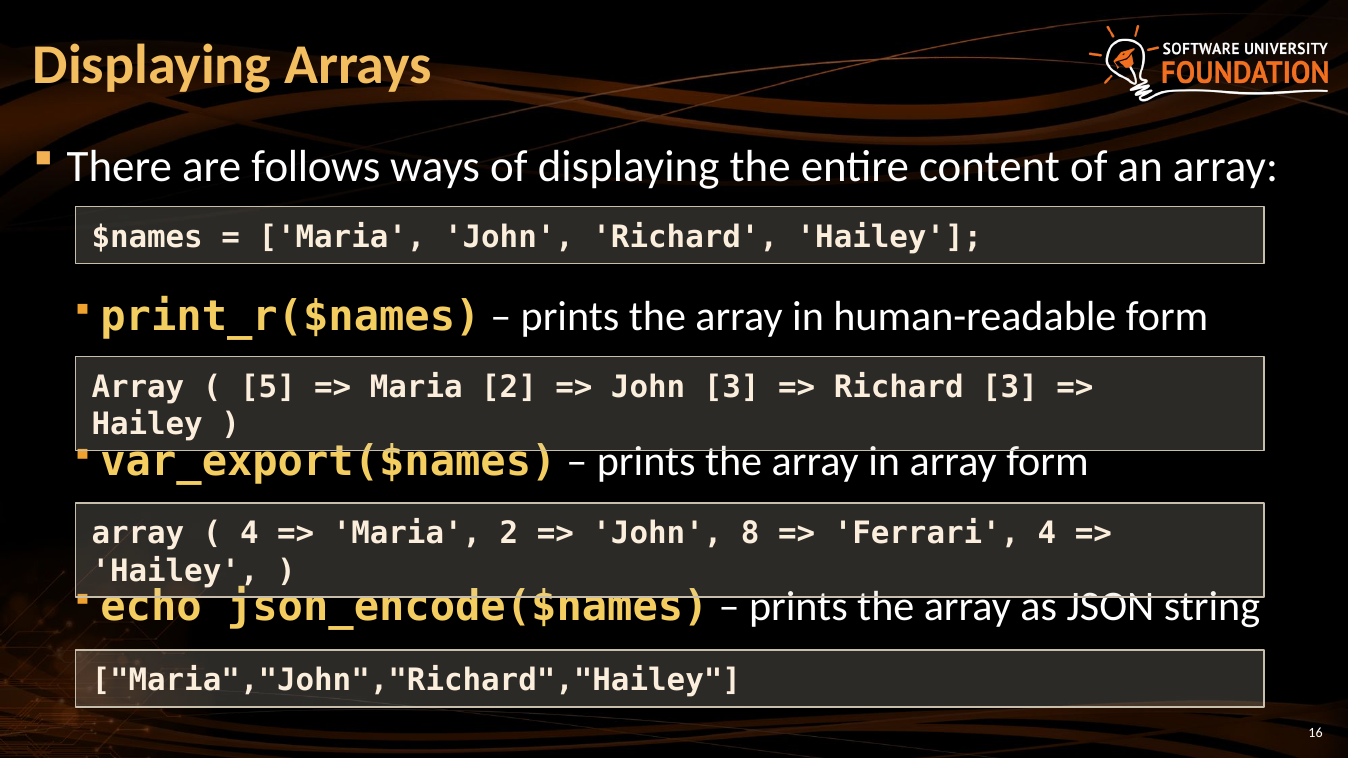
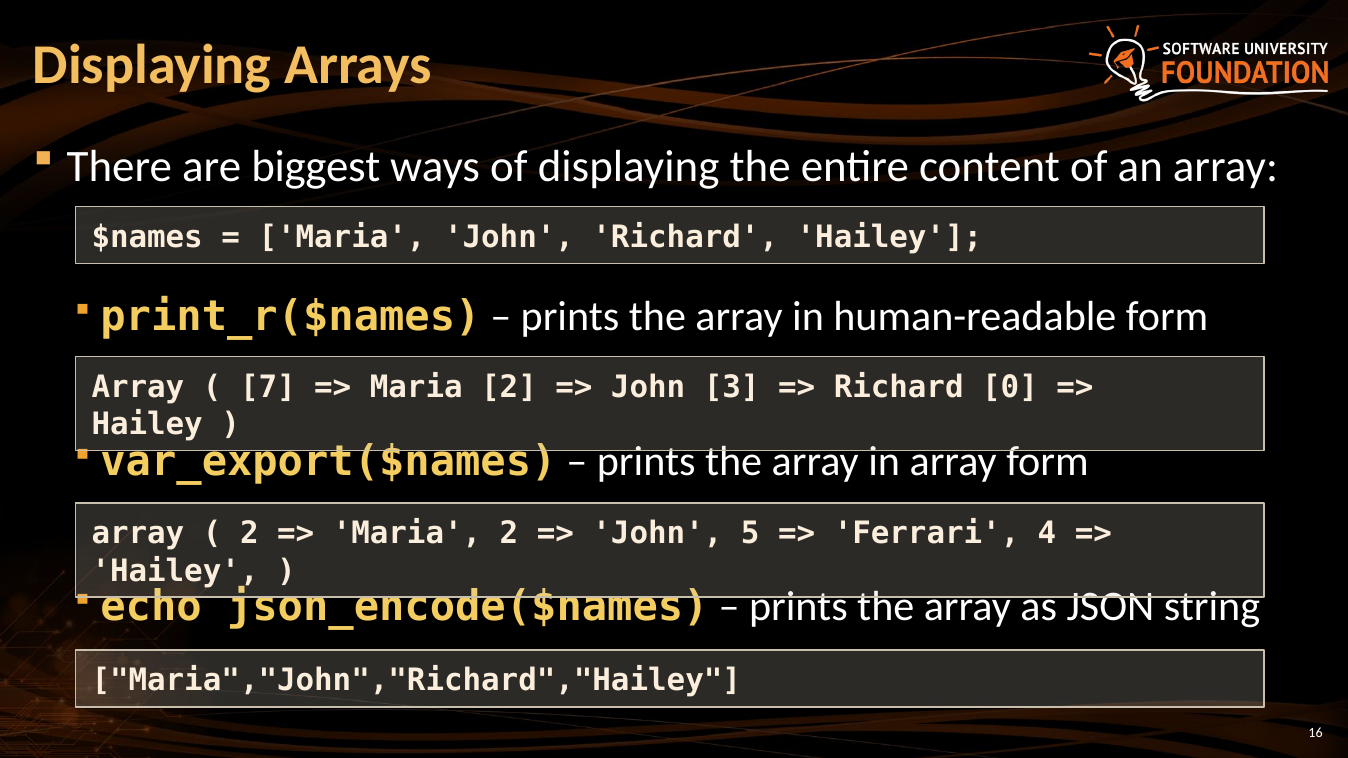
follows: follows -> biggest
5: 5 -> 7
Richard 3: 3 -> 0
4 at (249, 534): 4 -> 2
8: 8 -> 5
